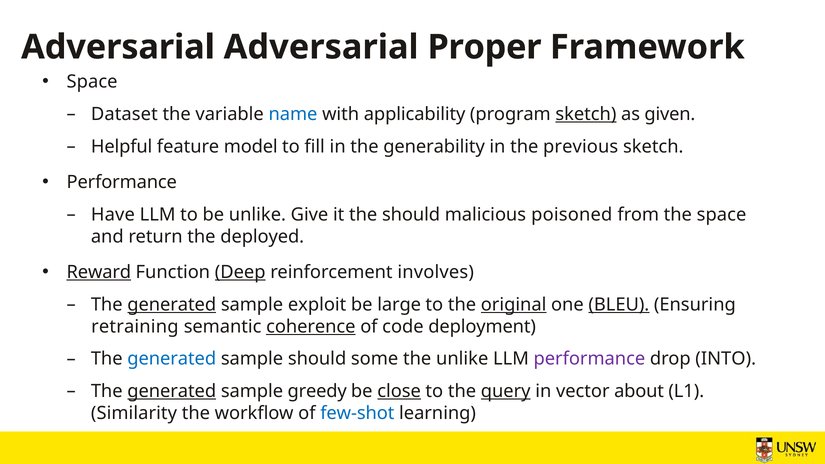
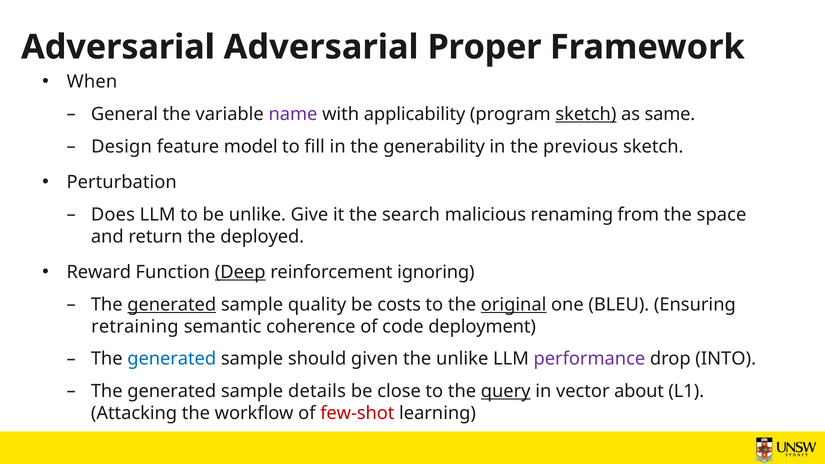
Space at (92, 82): Space -> When
Dataset: Dataset -> General
name colour: blue -> purple
given: given -> same
Helpful: Helpful -> Design
Performance at (122, 182): Performance -> Perturbation
Have: Have -> Does
the should: should -> search
poisoned: poisoned -> renaming
Reward underline: present -> none
involves: involves -> ignoring
exploit: exploit -> quality
large: large -> costs
BLEU underline: present -> none
coherence underline: present -> none
some: some -> given
generated at (172, 391) underline: present -> none
greedy: greedy -> details
close underline: present -> none
Similarity: Similarity -> Attacking
few-shot colour: blue -> red
